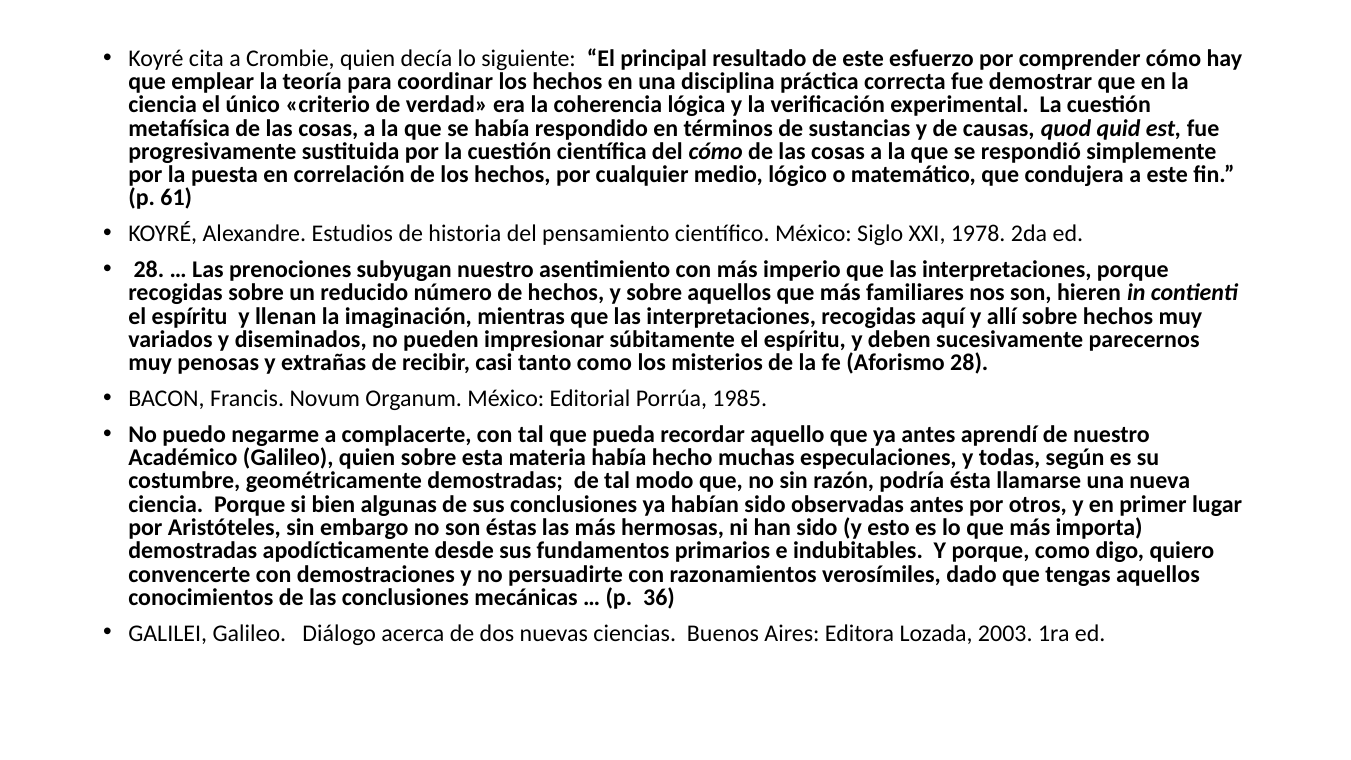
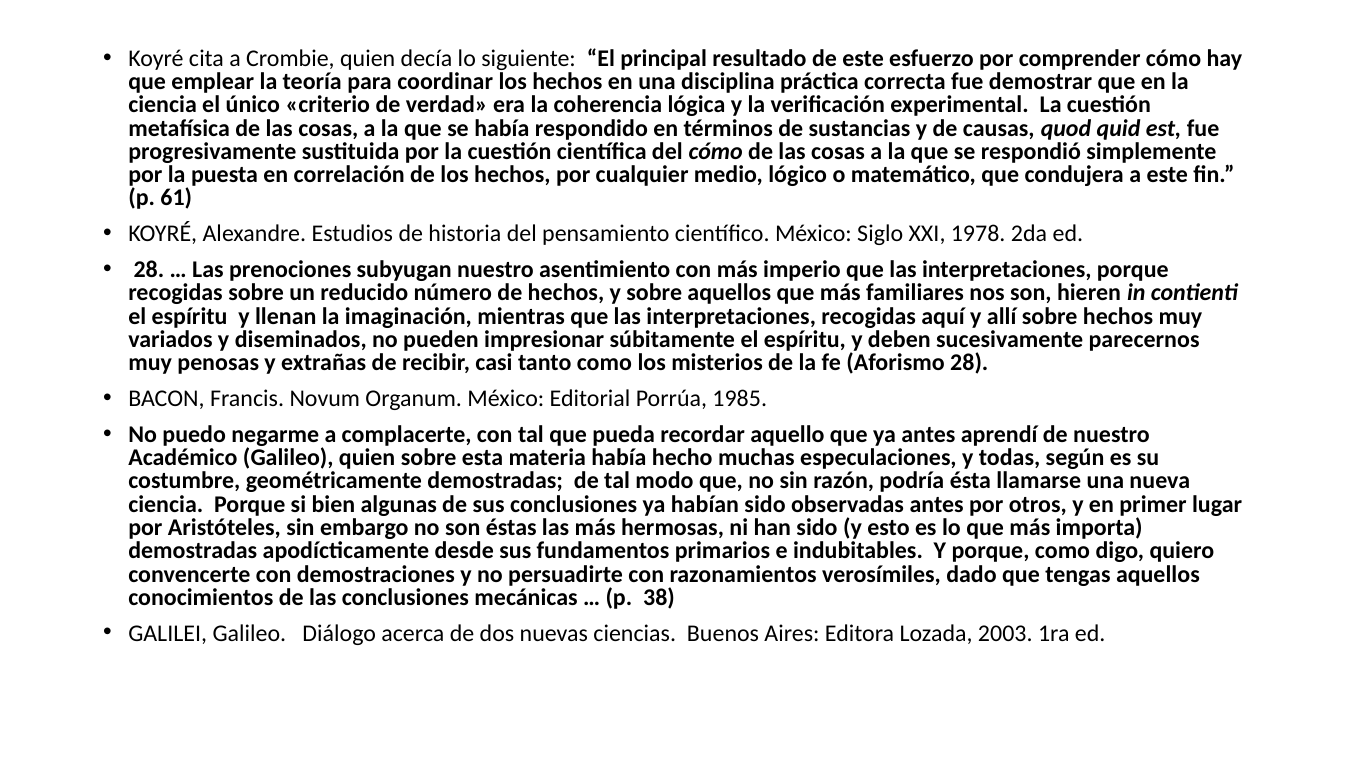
36: 36 -> 38
